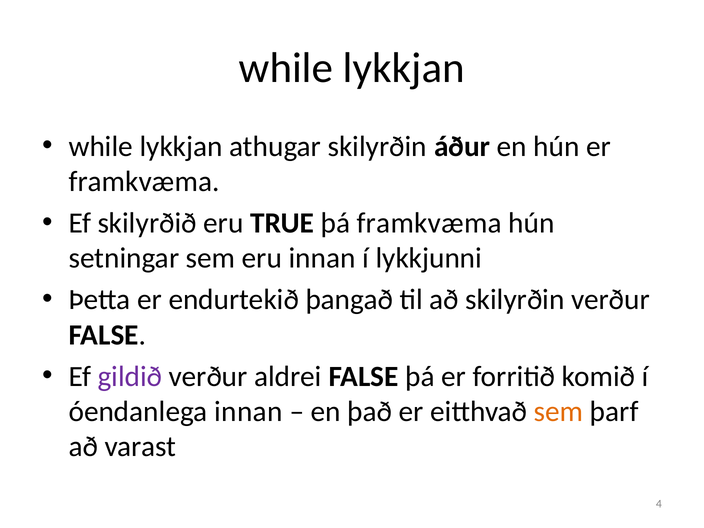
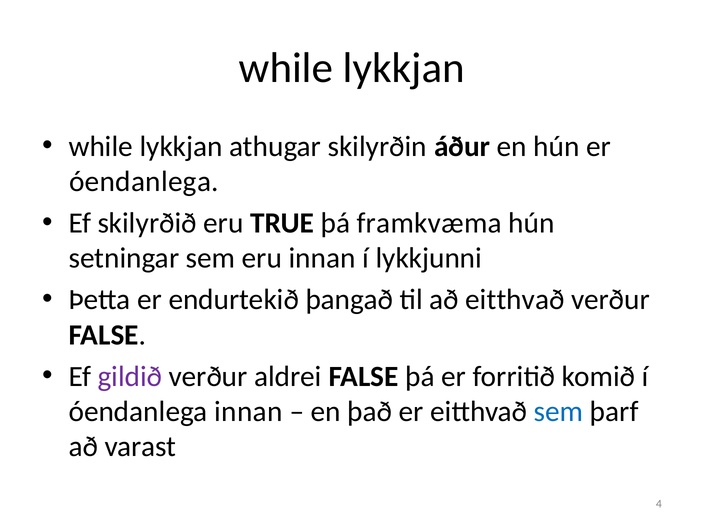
framkvæma at (144, 182): framkvæma -> óendanlega
að skilyrðin: skilyrðin -> eitthvað
sem at (559, 412) colour: orange -> blue
